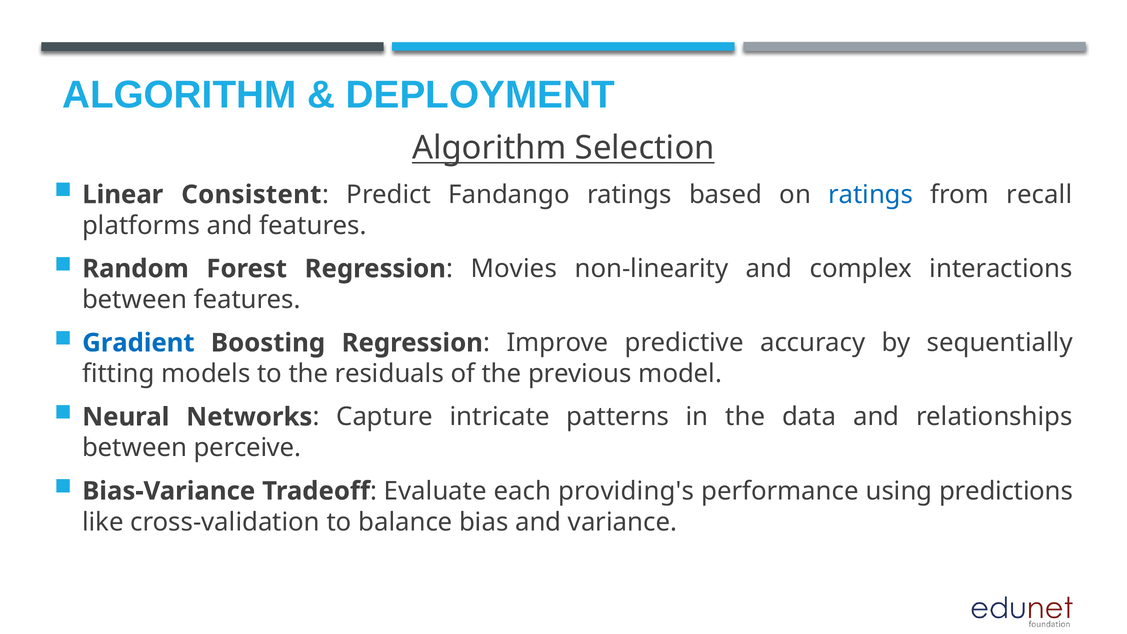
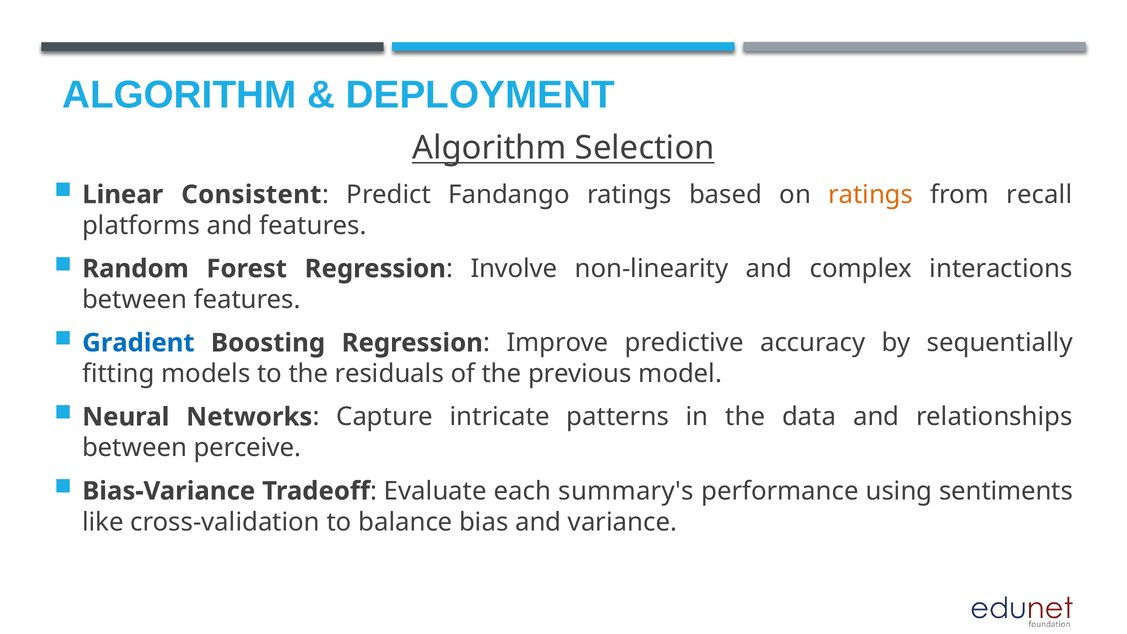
ratings at (871, 195) colour: blue -> orange
Movies: Movies -> Involve
providing's: providing's -> summary's
predictions: predictions -> sentiments
